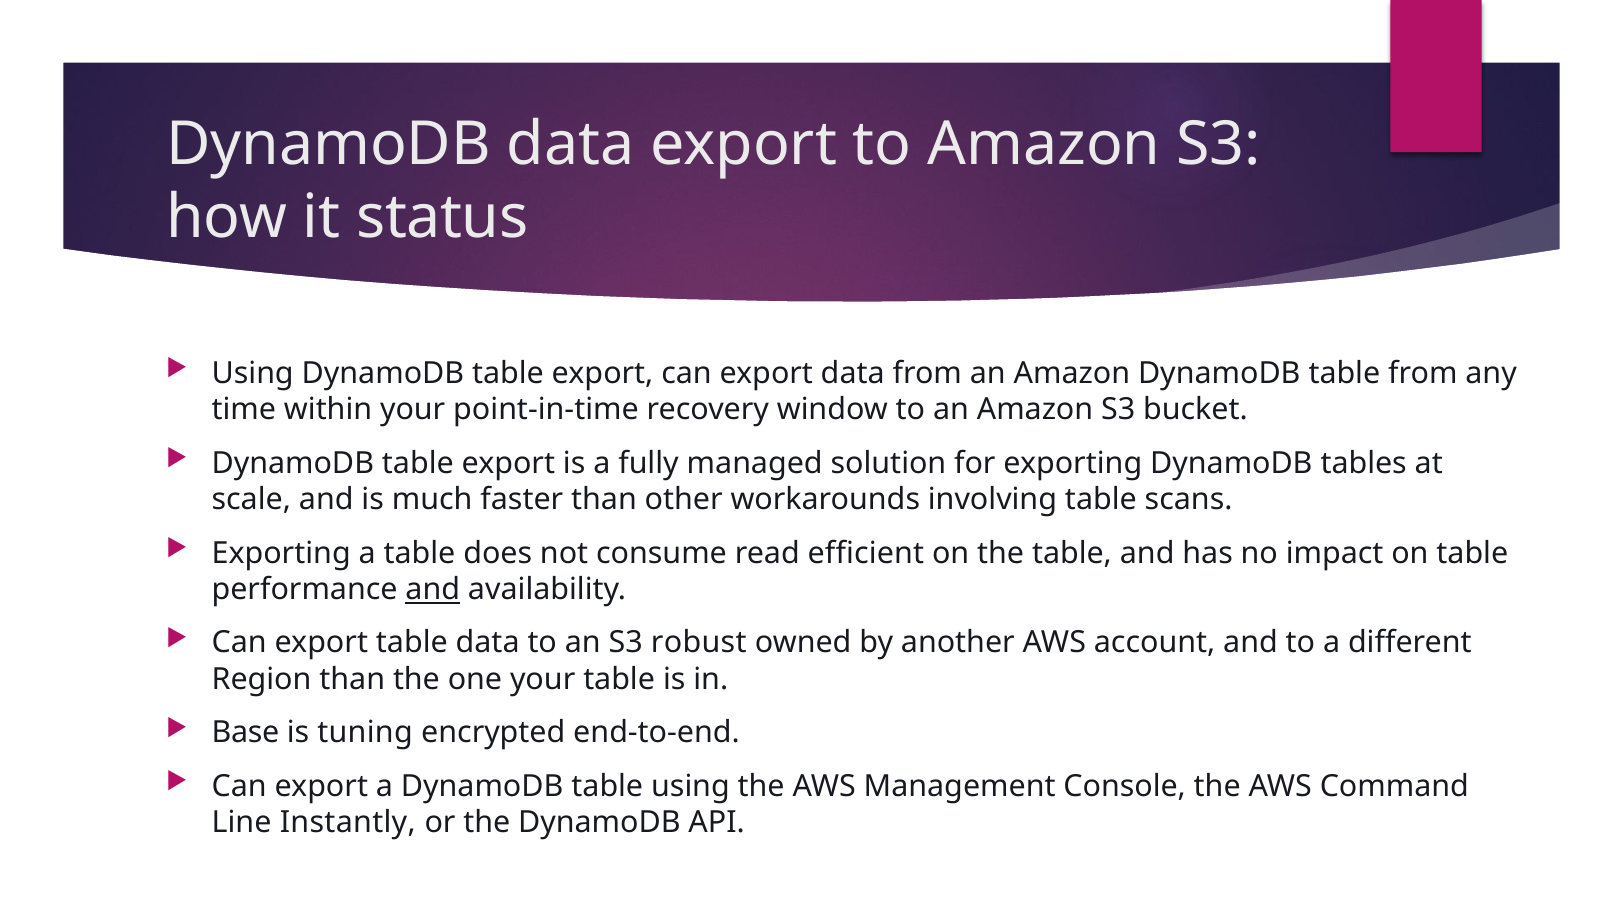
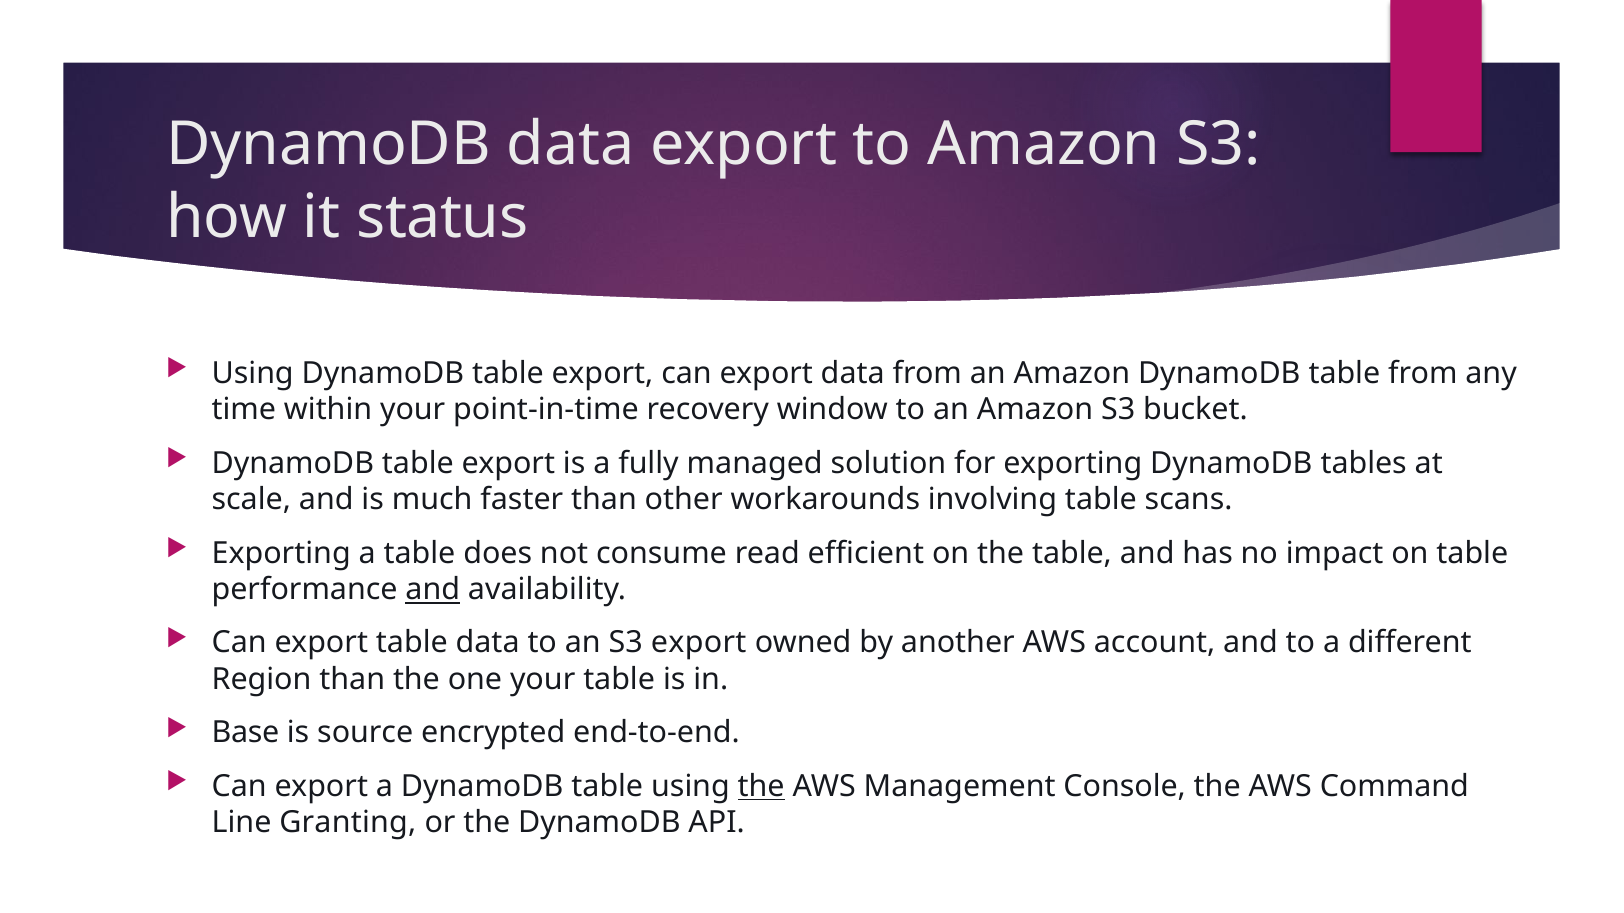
S3 robust: robust -> export
tuning: tuning -> source
the at (761, 787) underline: none -> present
Instantly: Instantly -> Granting
